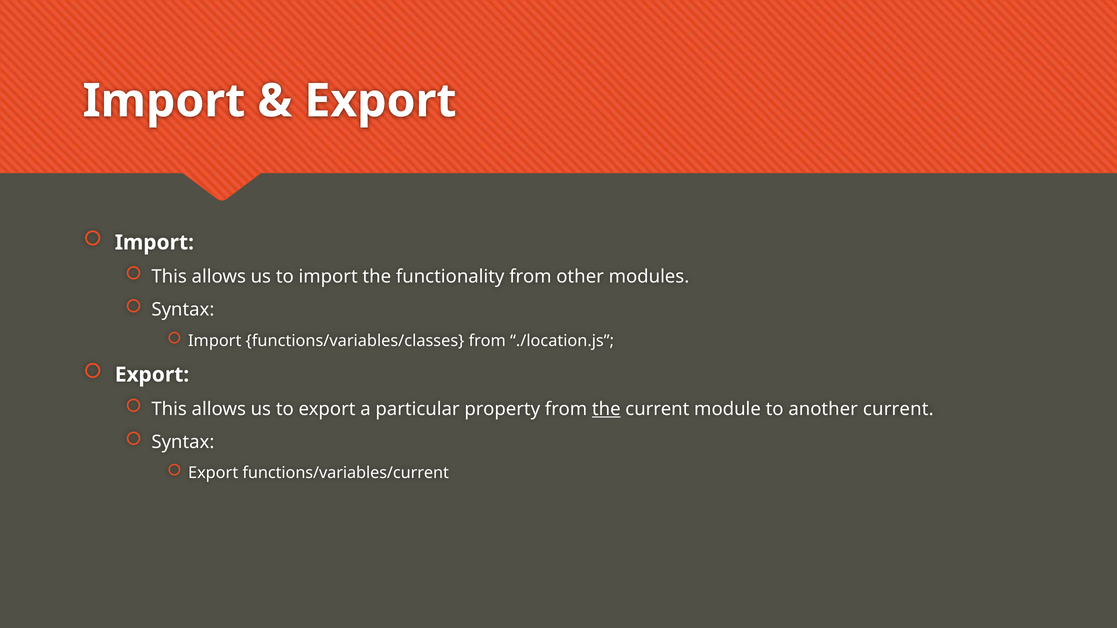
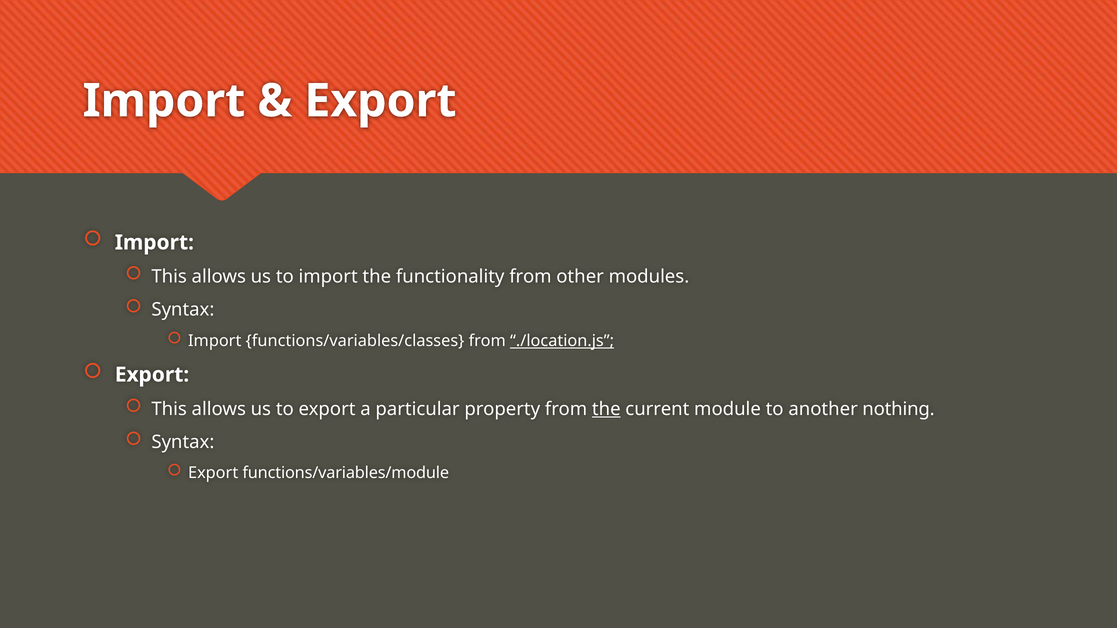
./location.js underline: none -> present
another current: current -> nothing
functions/variables/current: functions/variables/current -> functions/variables/module
